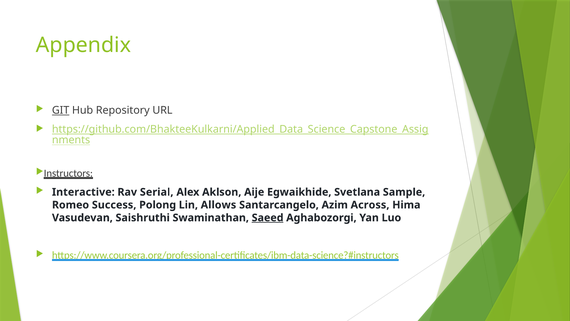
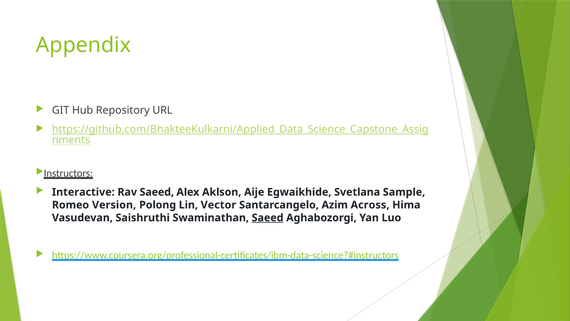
GIT underline: present -> none
Rav Serial: Serial -> Saeed
Success: Success -> Version
Allows: Allows -> Vector
